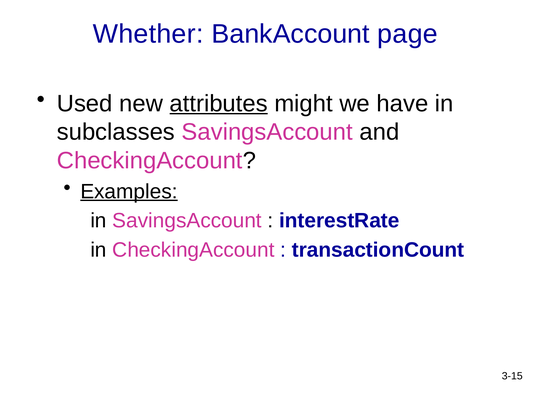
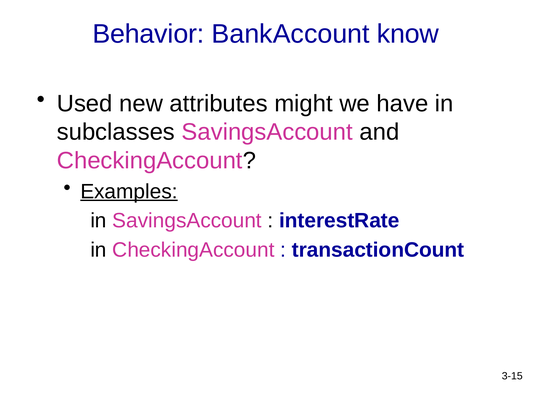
Whether: Whether -> Behavior
page: page -> know
attributes underline: present -> none
